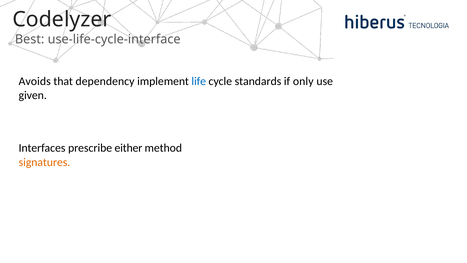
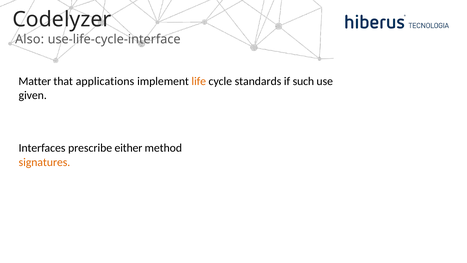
Best: Best -> Also
Avoids: Avoids -> Matter
dependency: dependency -> applications
life colour: blue -> orange
only: only -> such
